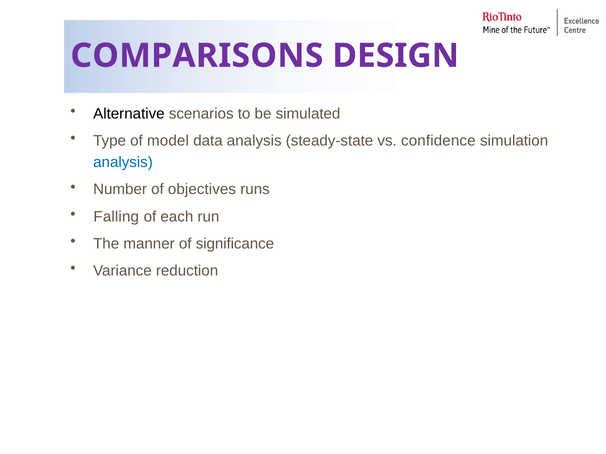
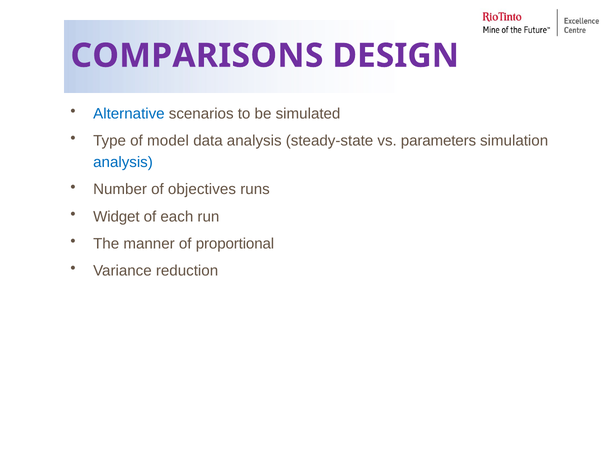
Alternative colour: black -> blue
confidence: confidence -> parameters
Falling: Falling -> Widget
significance: significance -> proportional
